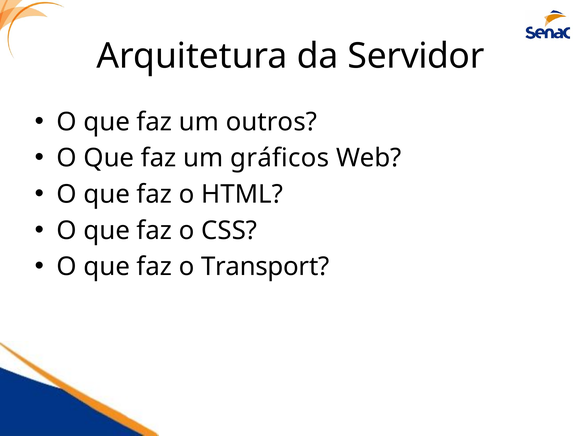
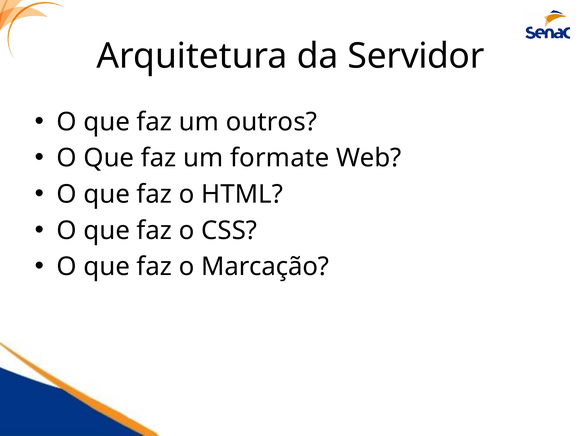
gráficos: gráficos -> formate
Transport: Transport -> Marcação
